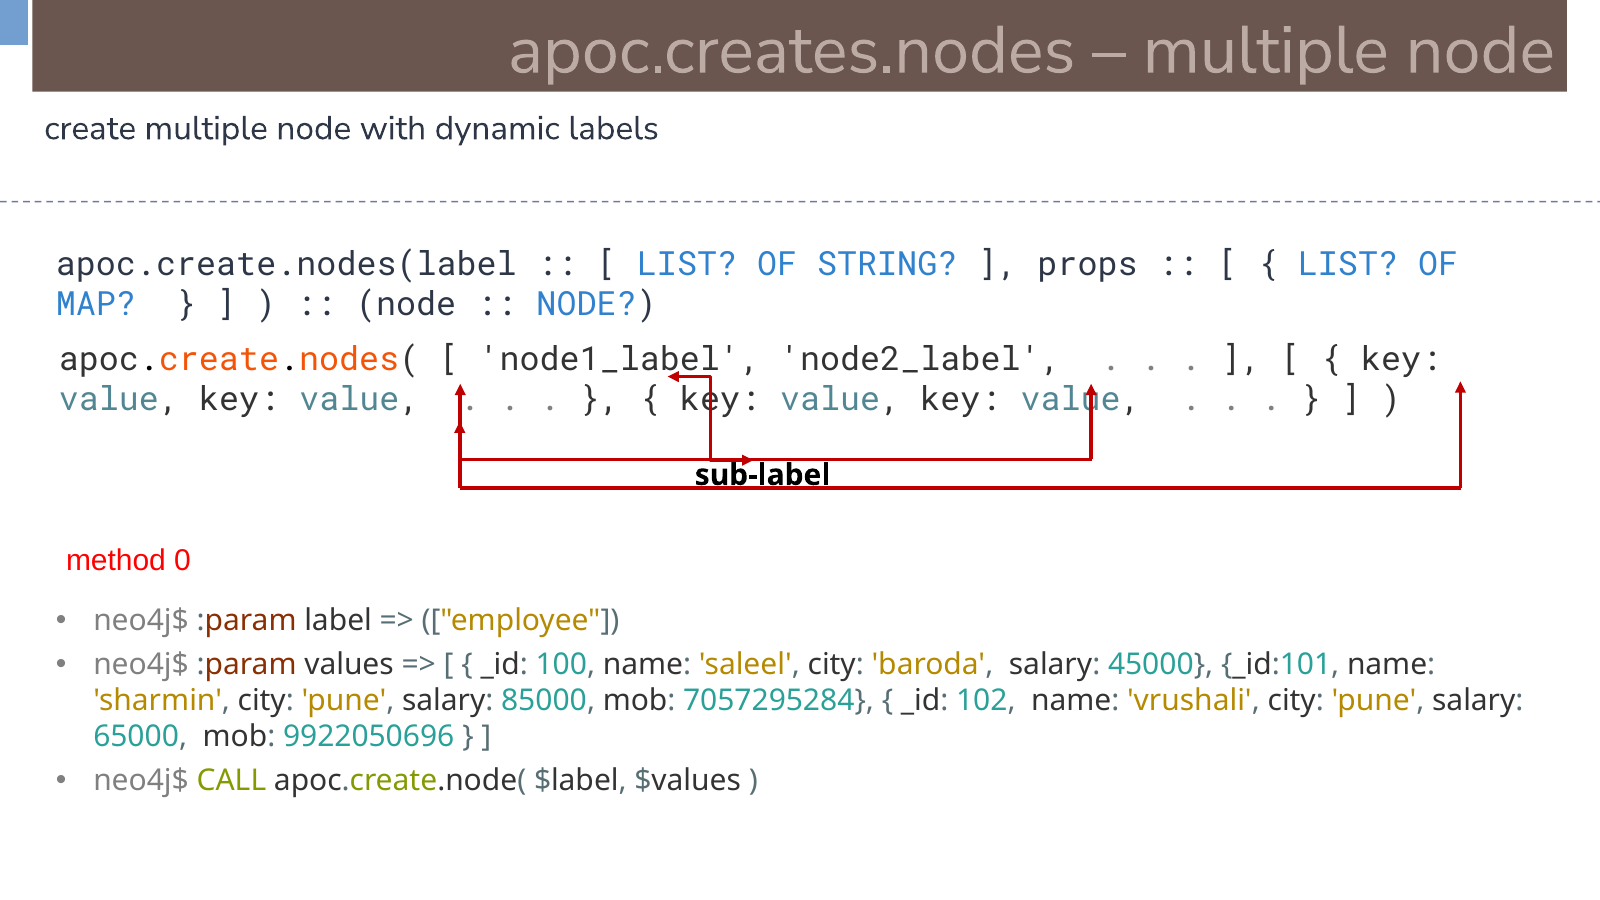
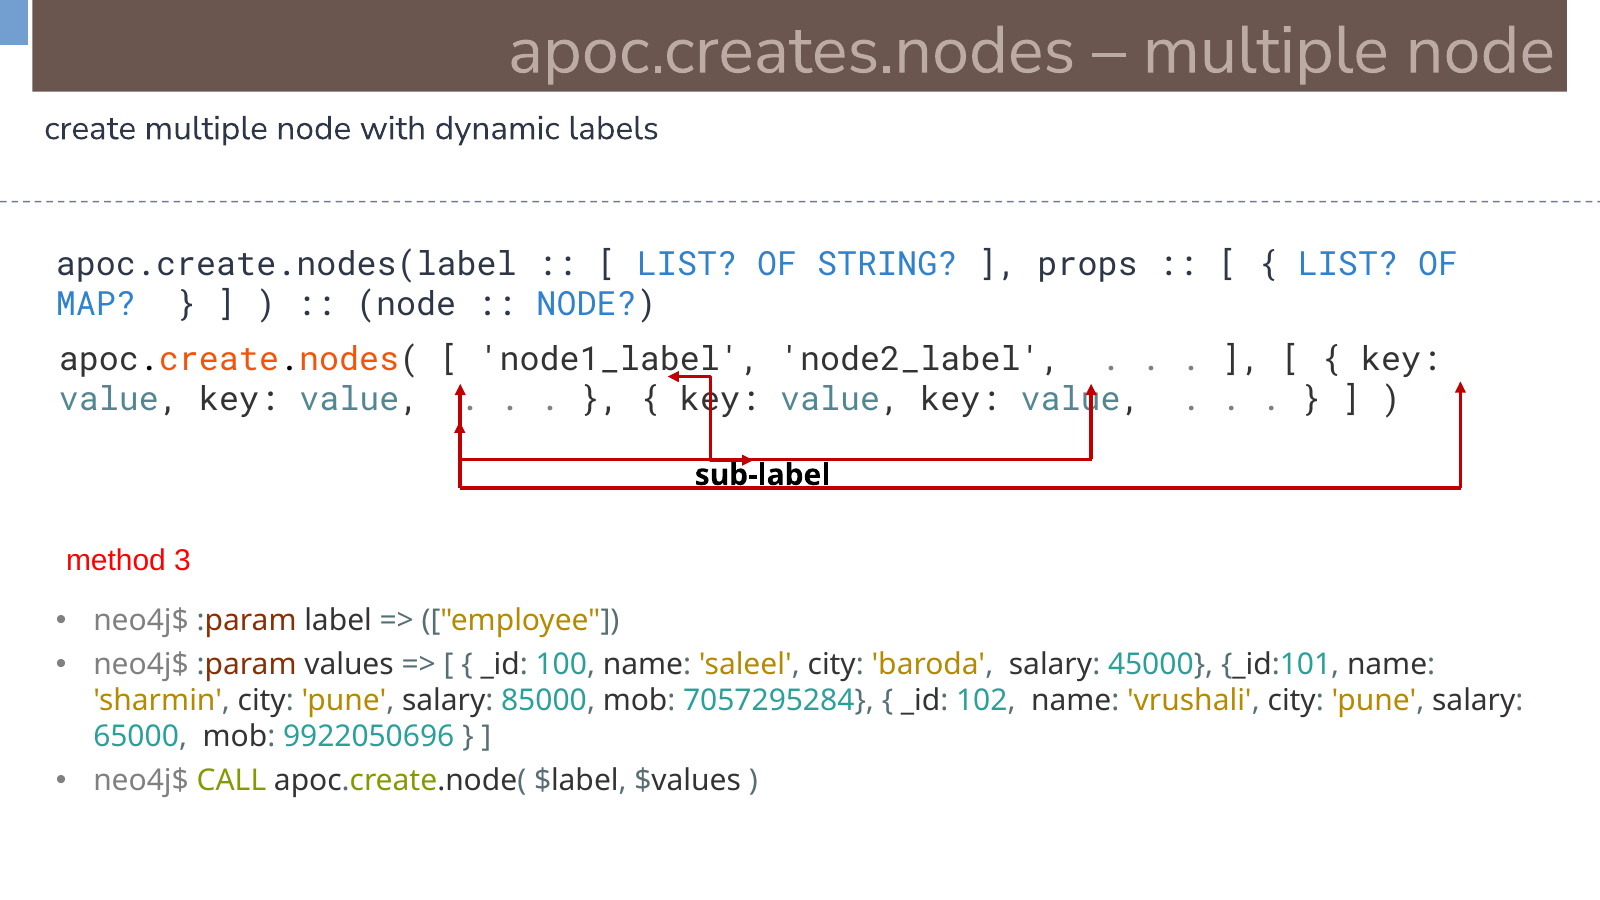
0: 0 -> 3
